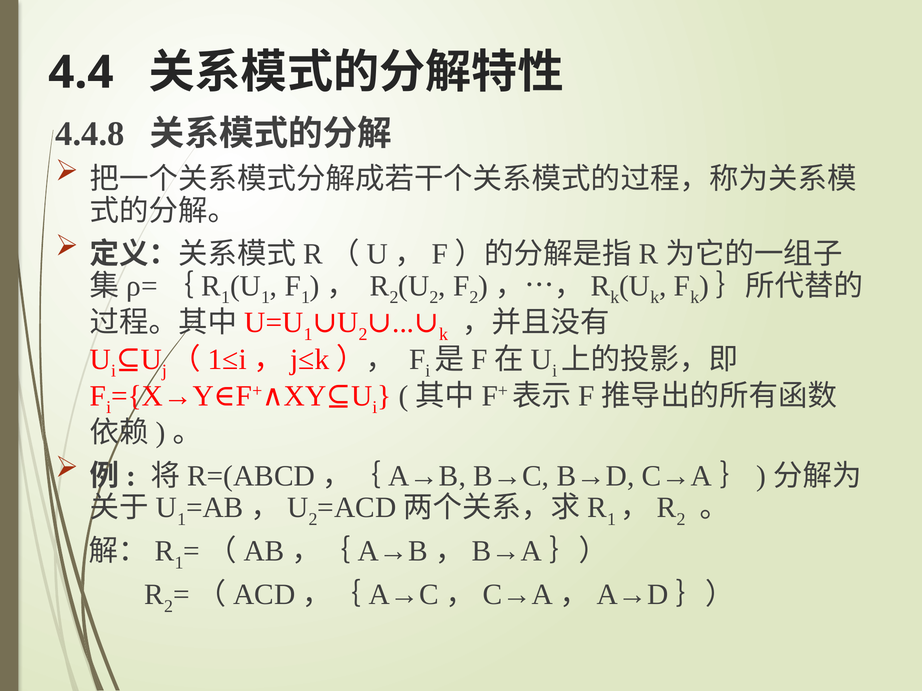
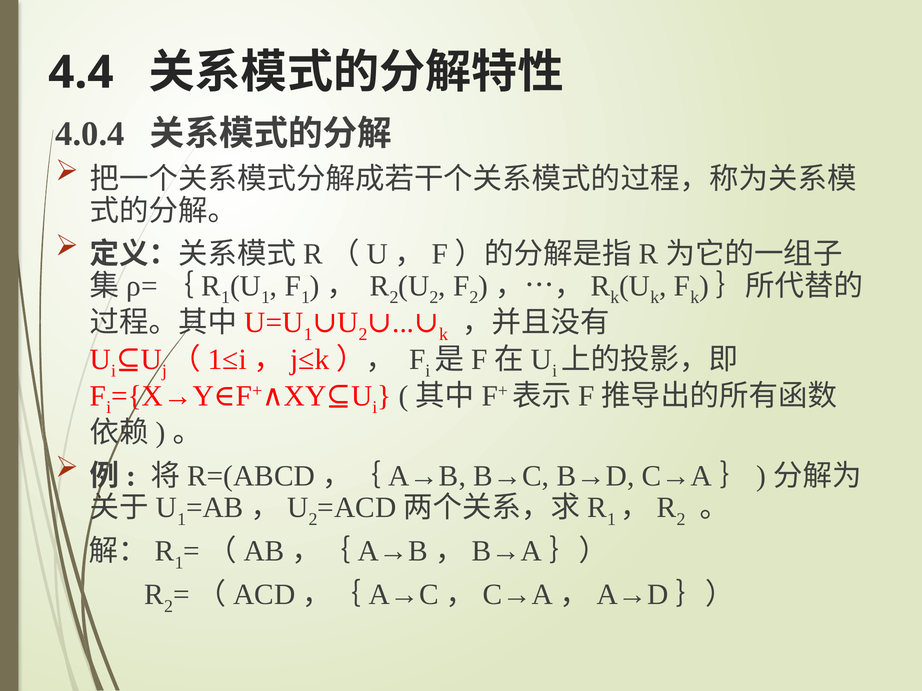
4.4.8: 4.4.8 -> 4.0.4
